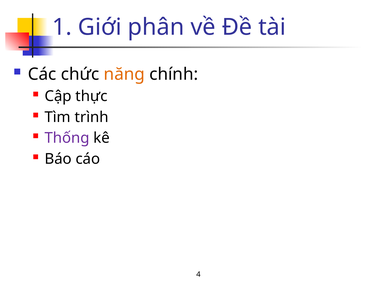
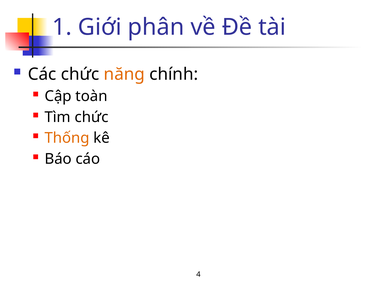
thực: thực -> toàn
Tìm trình: trình -> chức
Thống colour: purple -> orange
